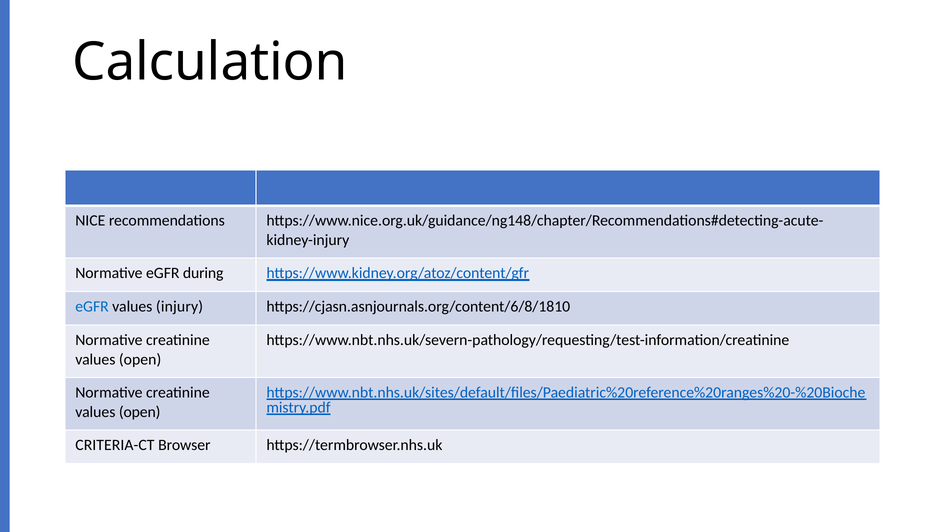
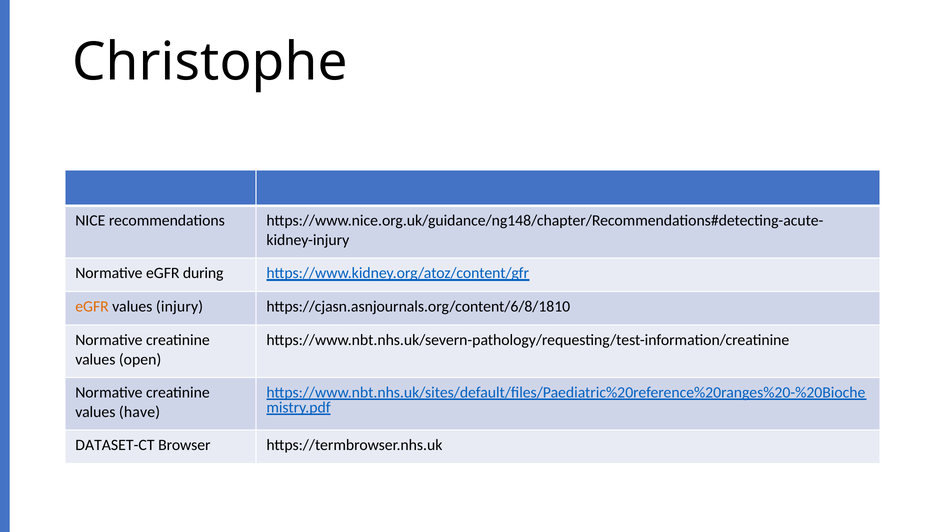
Calculation: Calculation -> Christophe
eGFR at (92, 306) colour: blue -> orange
open at (140, 411): open -> have
CRITERIA-CT: CRITERIA-CT -> DATASET-CT
